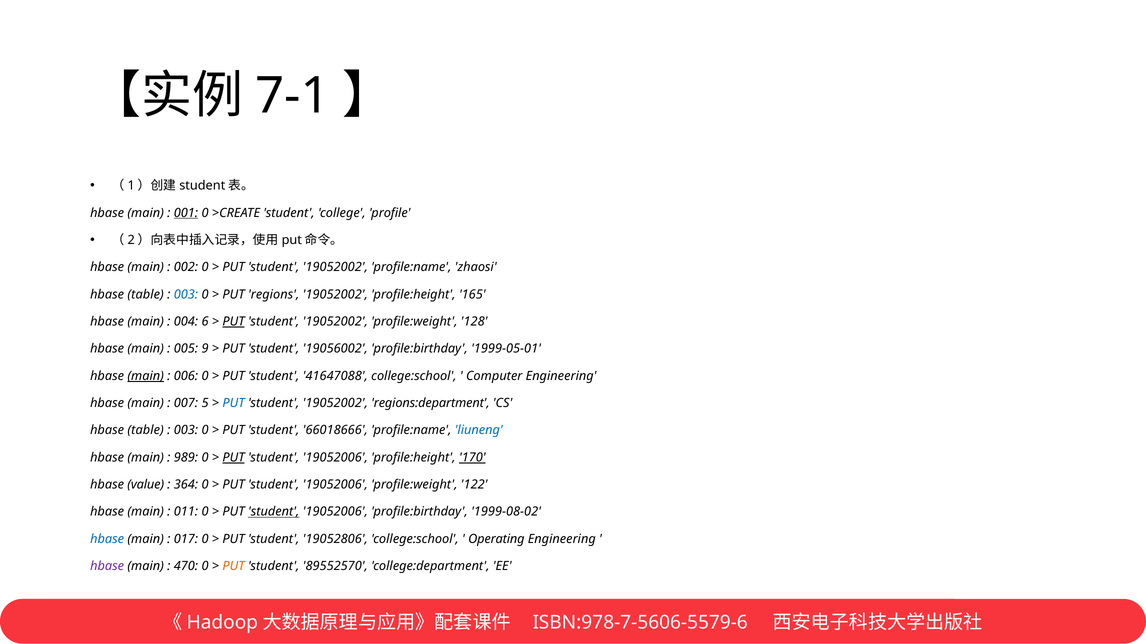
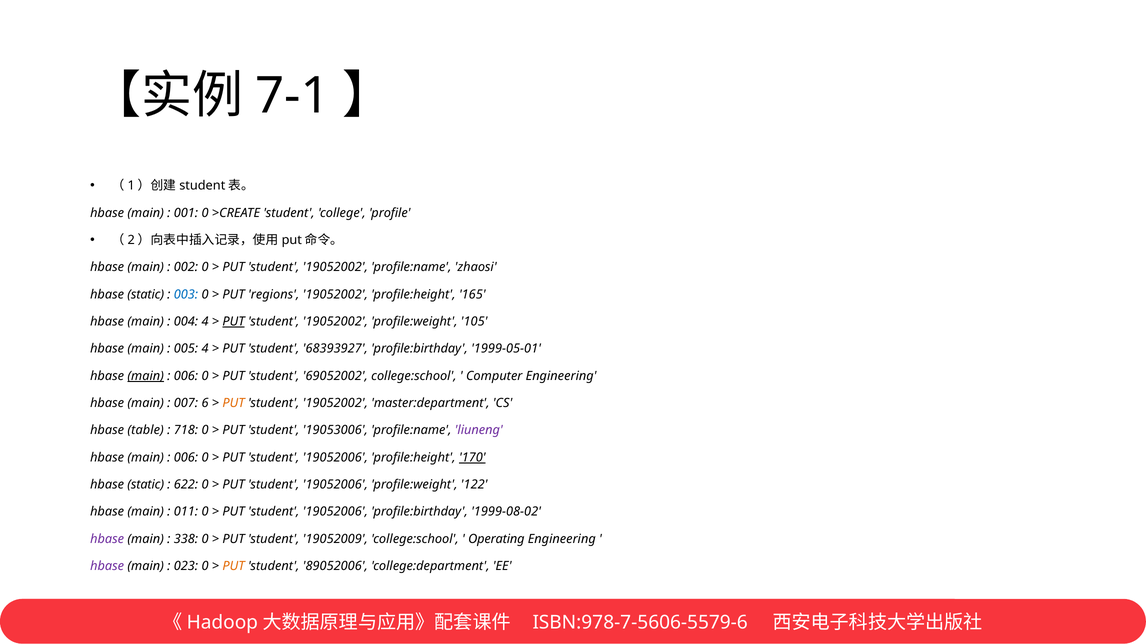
001 underline: present -> none
table at (146, 295): table -> static
004 6: 6 -> 4
128: 128 -> 105
005 9: 9 -> 4
19056002: 19056002 -> 68393927
41647088: 41647088 -> 69052002
5: 5 -> 6
PUT at (234, 403) colour: blue -> orange
regions:department: regions:department -> master:department
003 at (186, 431): 003 -> 718
66018666: 66018666 -> 19053006
liuneng colour: blue -> purple
989 at (186, 458): 989 -> 006
PUT at (234, 458) underline: present -> none
value at (146, 485): value -> static
364: 364 -> 622
student at (274, 512) underline: present -> none
hbase at (107, 540) colour: blue -> purple
017: 017 -> 338
19052806: 19052806 -> 19052009
470: 470 -> 023
89552570: 89552570 -> 89052006
